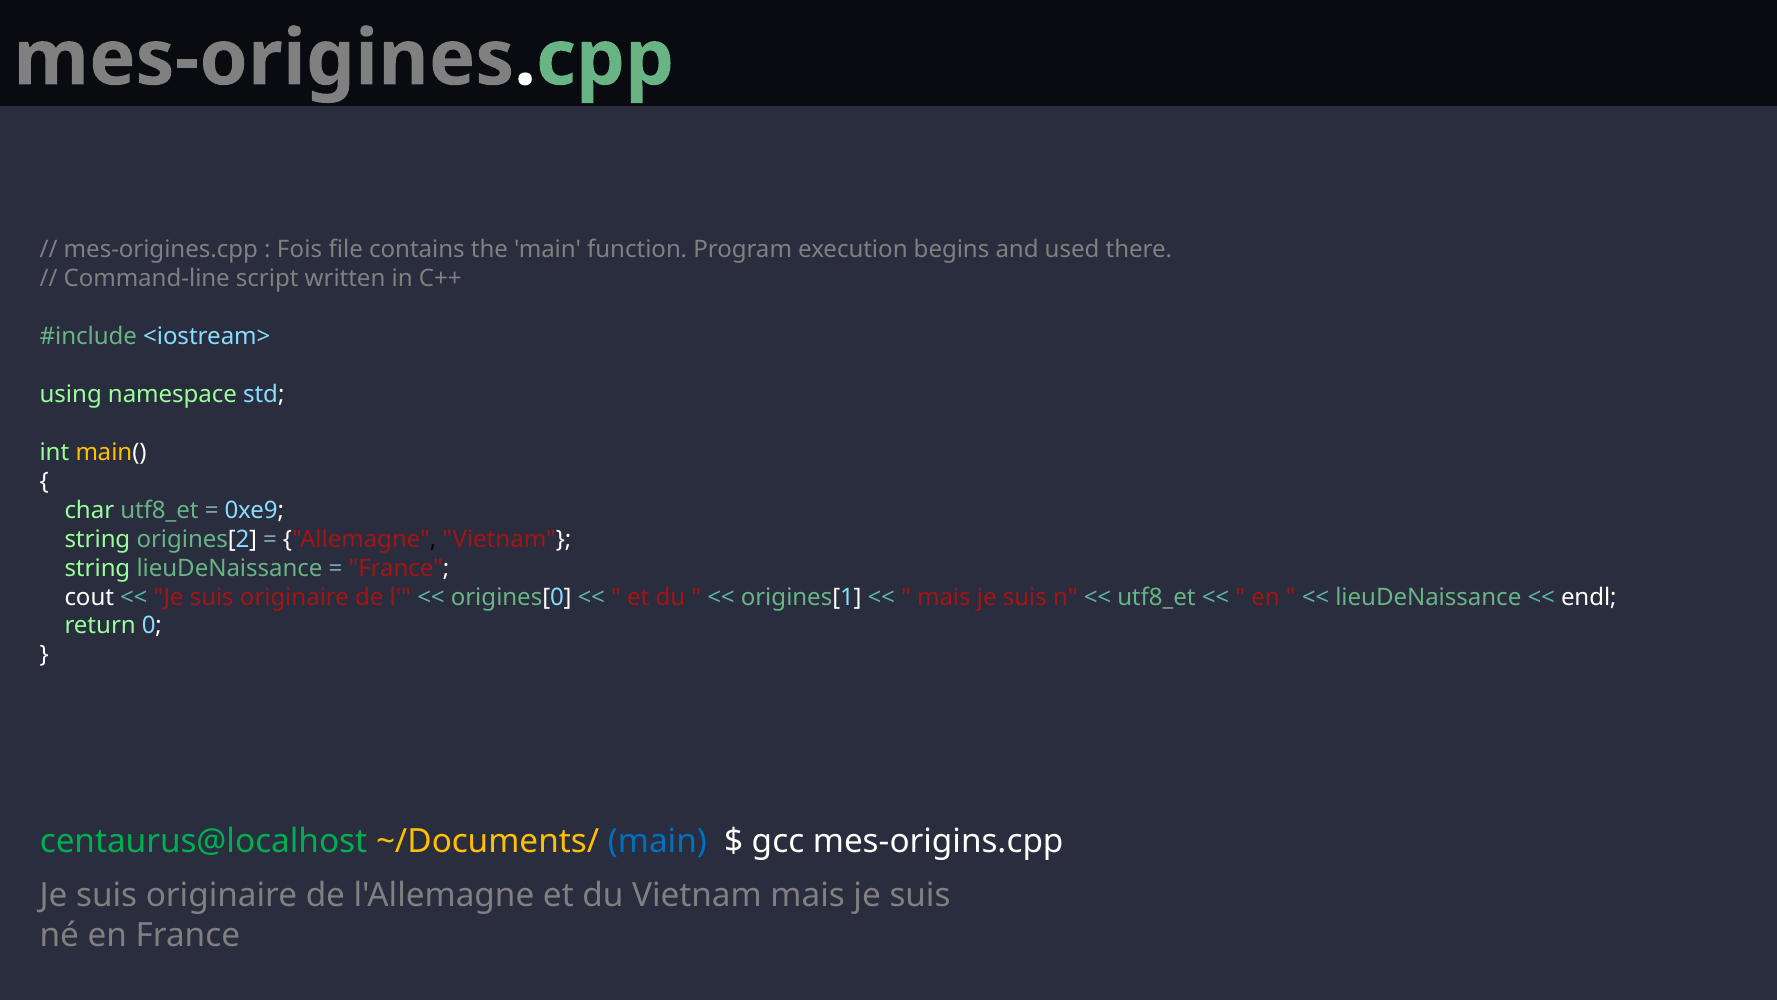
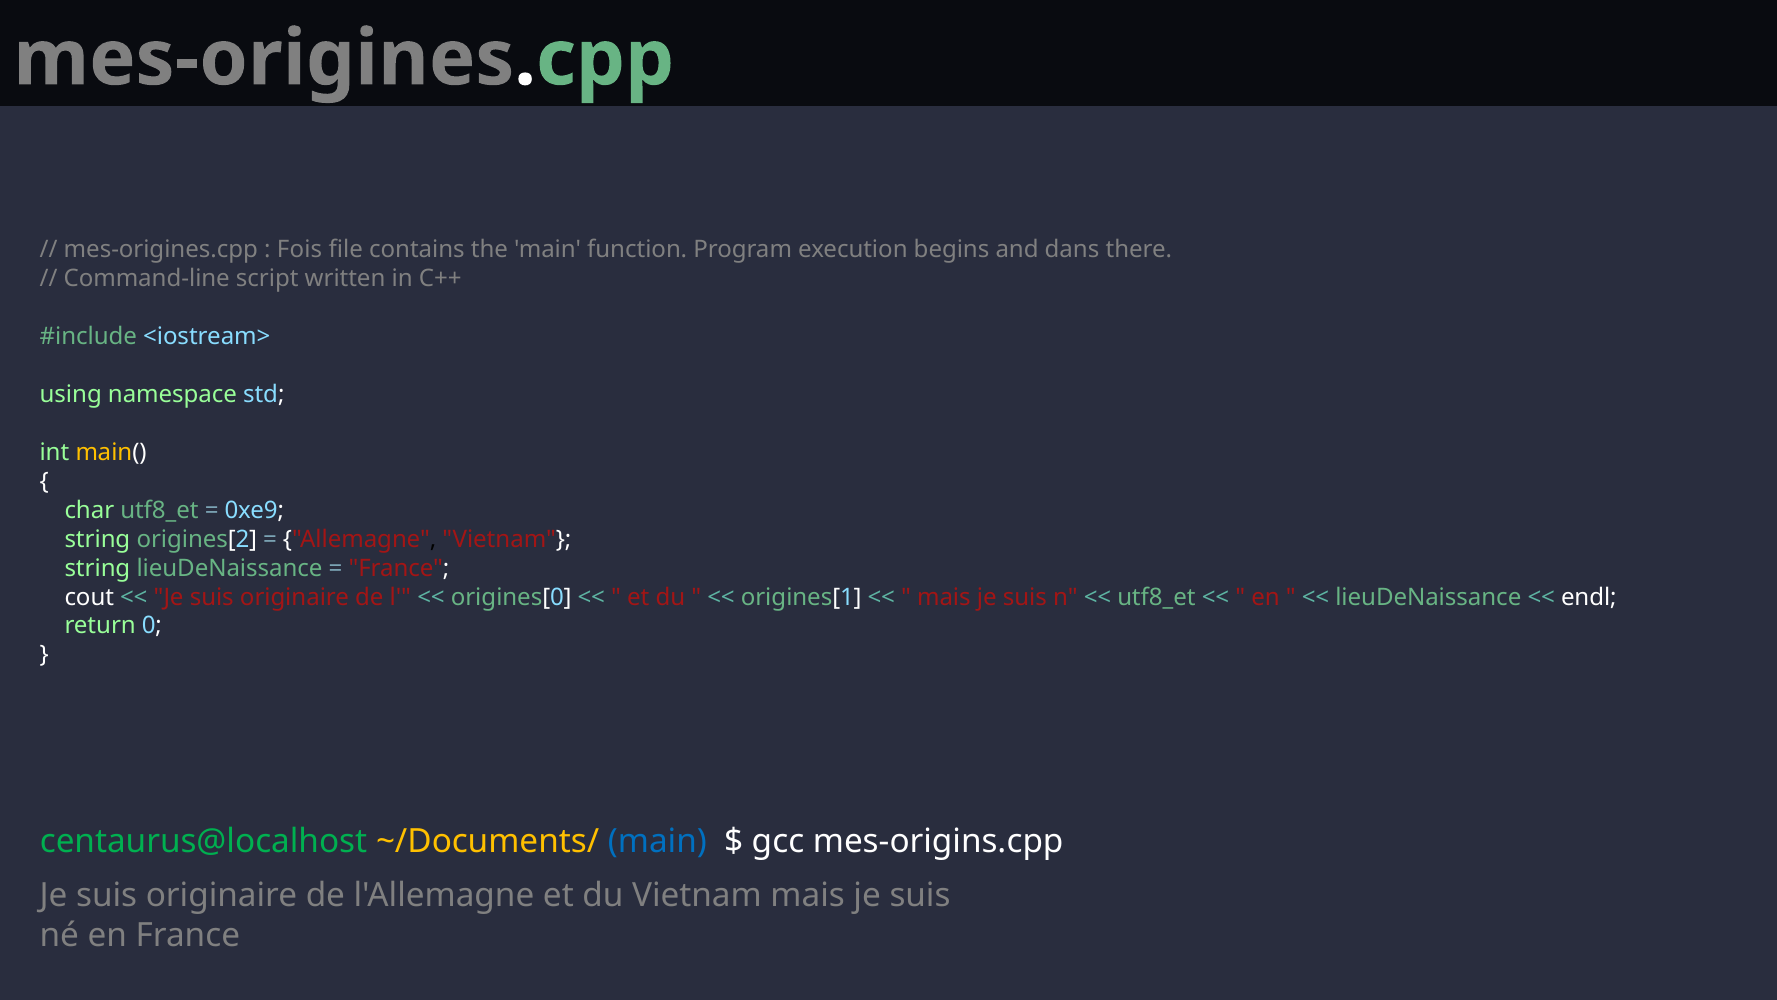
used: used -> dans
